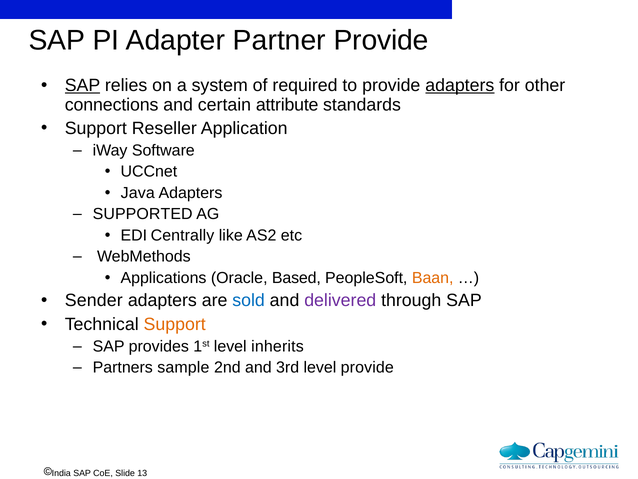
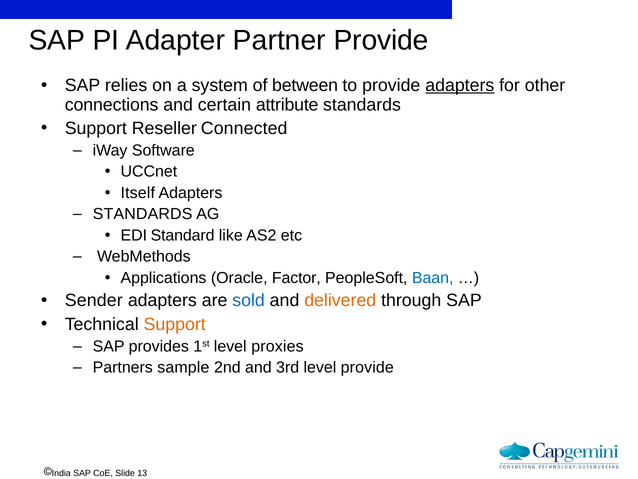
SAP at (82, 85) underline: present -> none
required: required -> between
Application: Application -> Connected
Java: Java -> Itself
SUPPORTED at (143, 214): SUPPORTED -> STANDARDS
Centrally: Centrally -> Standard
Based: Based -> Factor
Baan colour: orange -> blue
delivered colour: purple -> orange
inherits: inherits -> proxies
